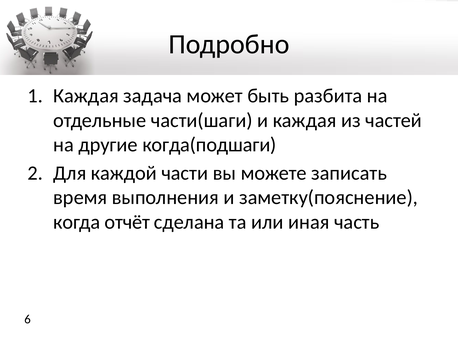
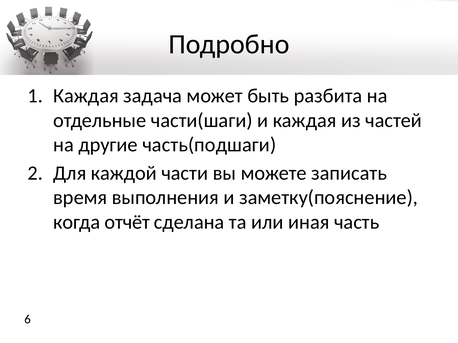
когда(подшаги: когда(подшаги -> часть(подшаги
